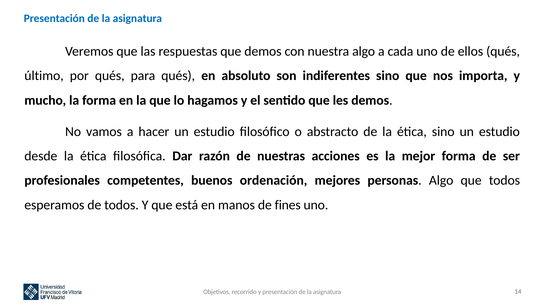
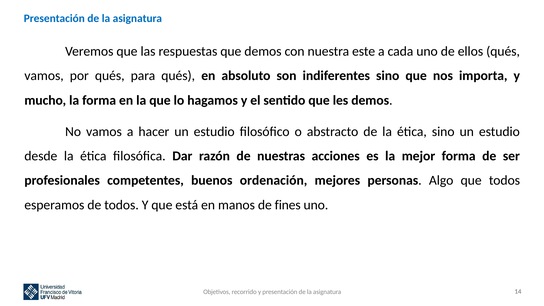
nuestra algo: algo -> este
último at (44, 76): último -> vamos
